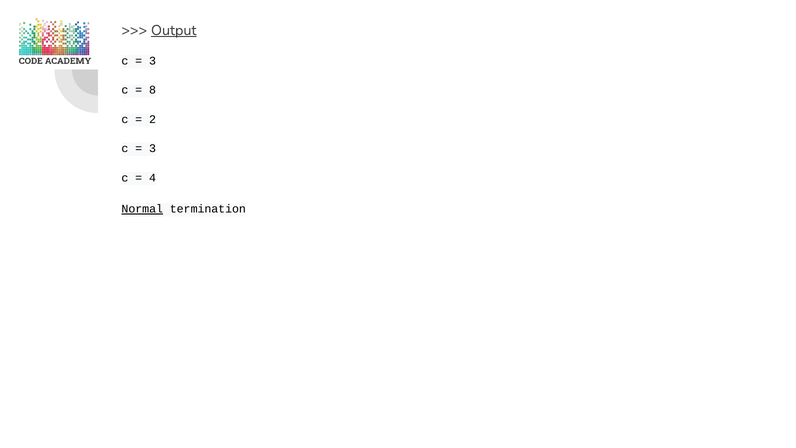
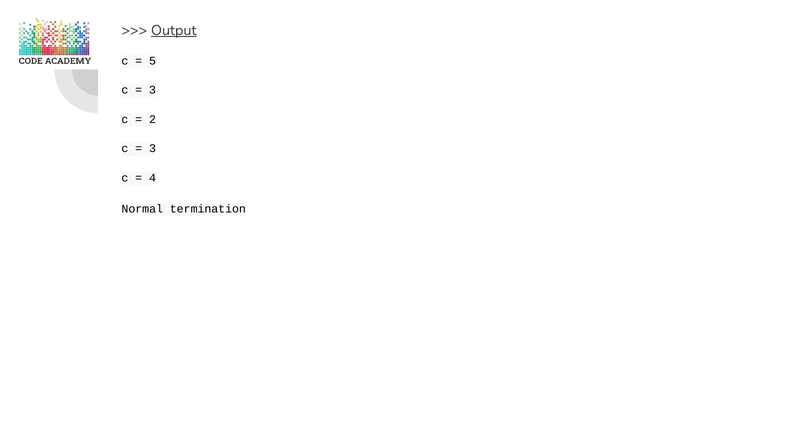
3 at (153, 61): 3 -> 5
8 at (153, 90): 8 -> 3
Normal underline: present -> none
